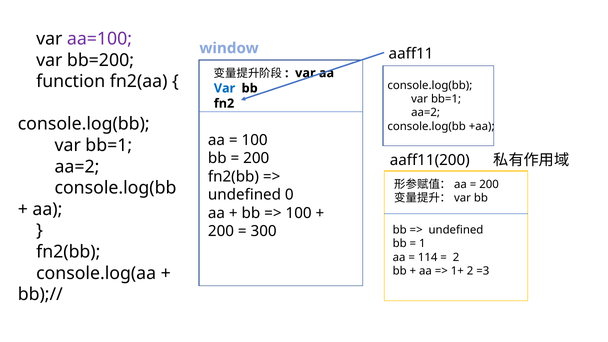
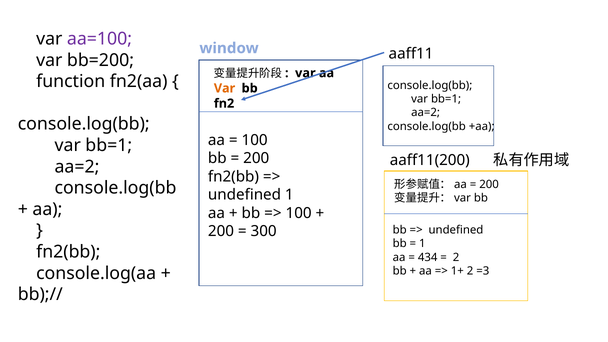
Var at (225, 88) colour: blue -> orange
undefined 0: 0 -> 1
114: 114 -> 434
